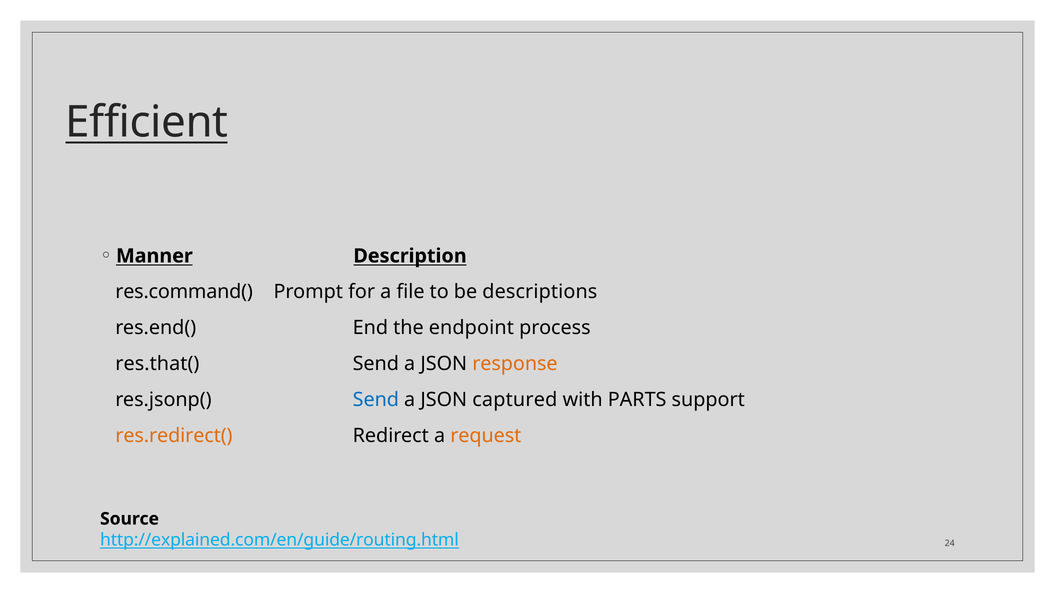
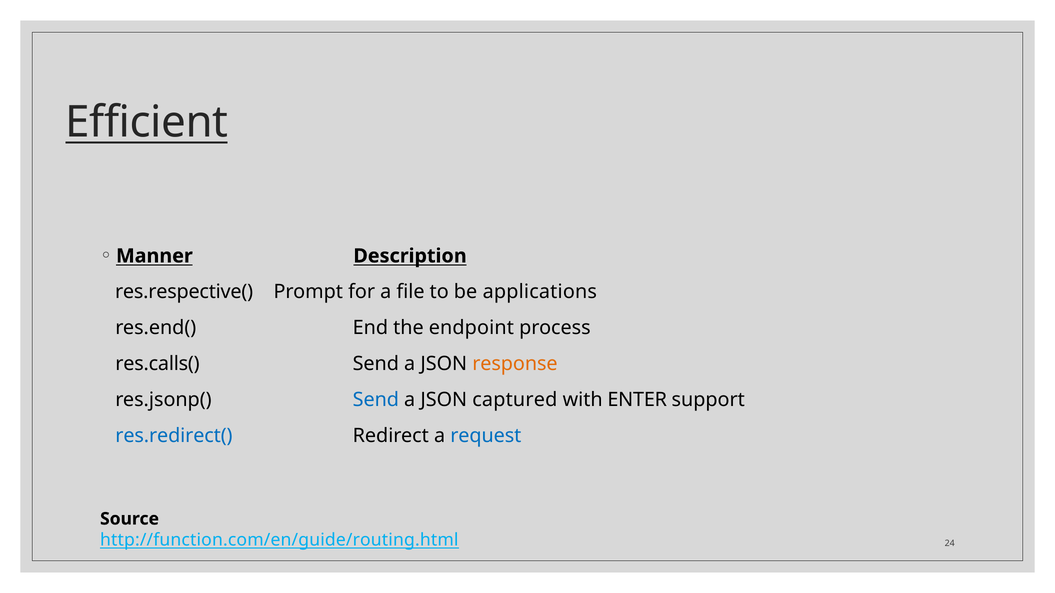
res.command(: res.command( -> res.respective(
descriptions: descriptions -> applications
res.that(: res.that( -> res.calls(
PARTS: PARTS -> ENTER
res.redirect( colour: orange -> blue
request colour: orange -> blue
http://explained.com/en/guide/routing.html: http://explained.com/en/guide/routing.html -> http://function.com/en/guide/routing.html
